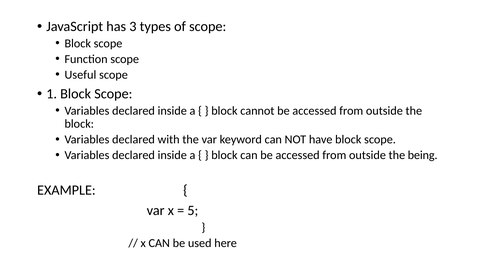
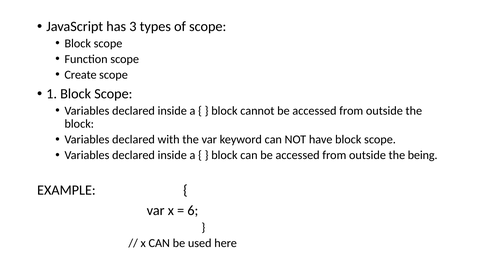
Useful: Useful -> Create
5: 5 -> 6
